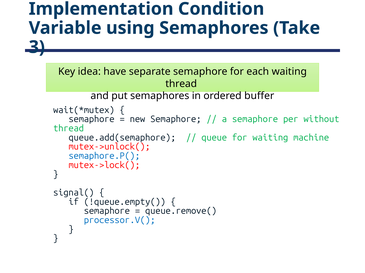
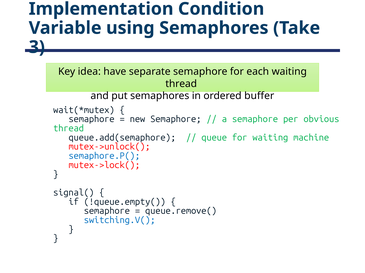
without: without -> obvious
processor.V(: processor.V( -> switching.V(
